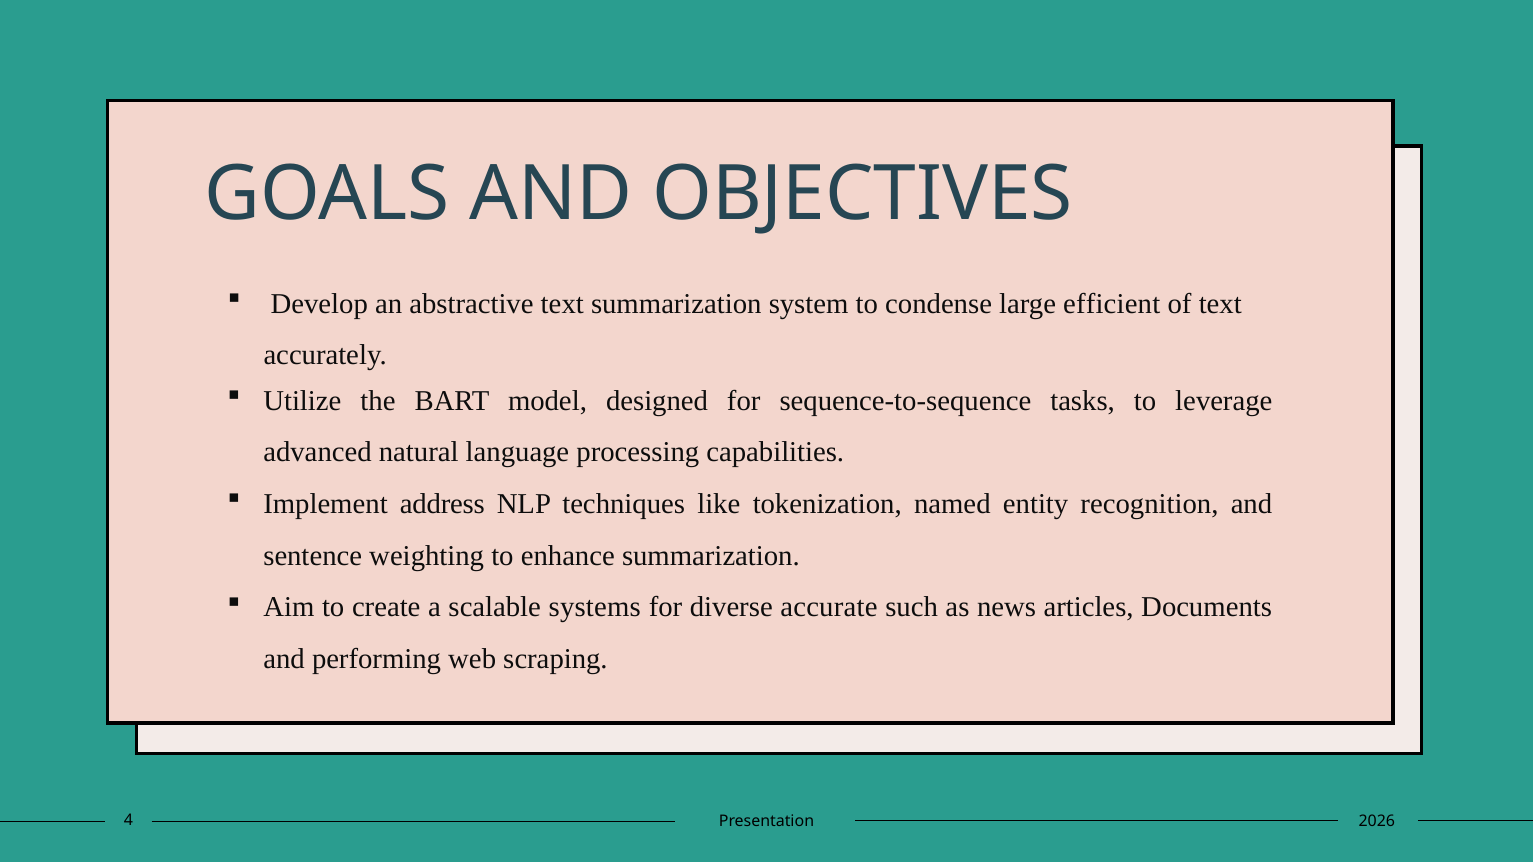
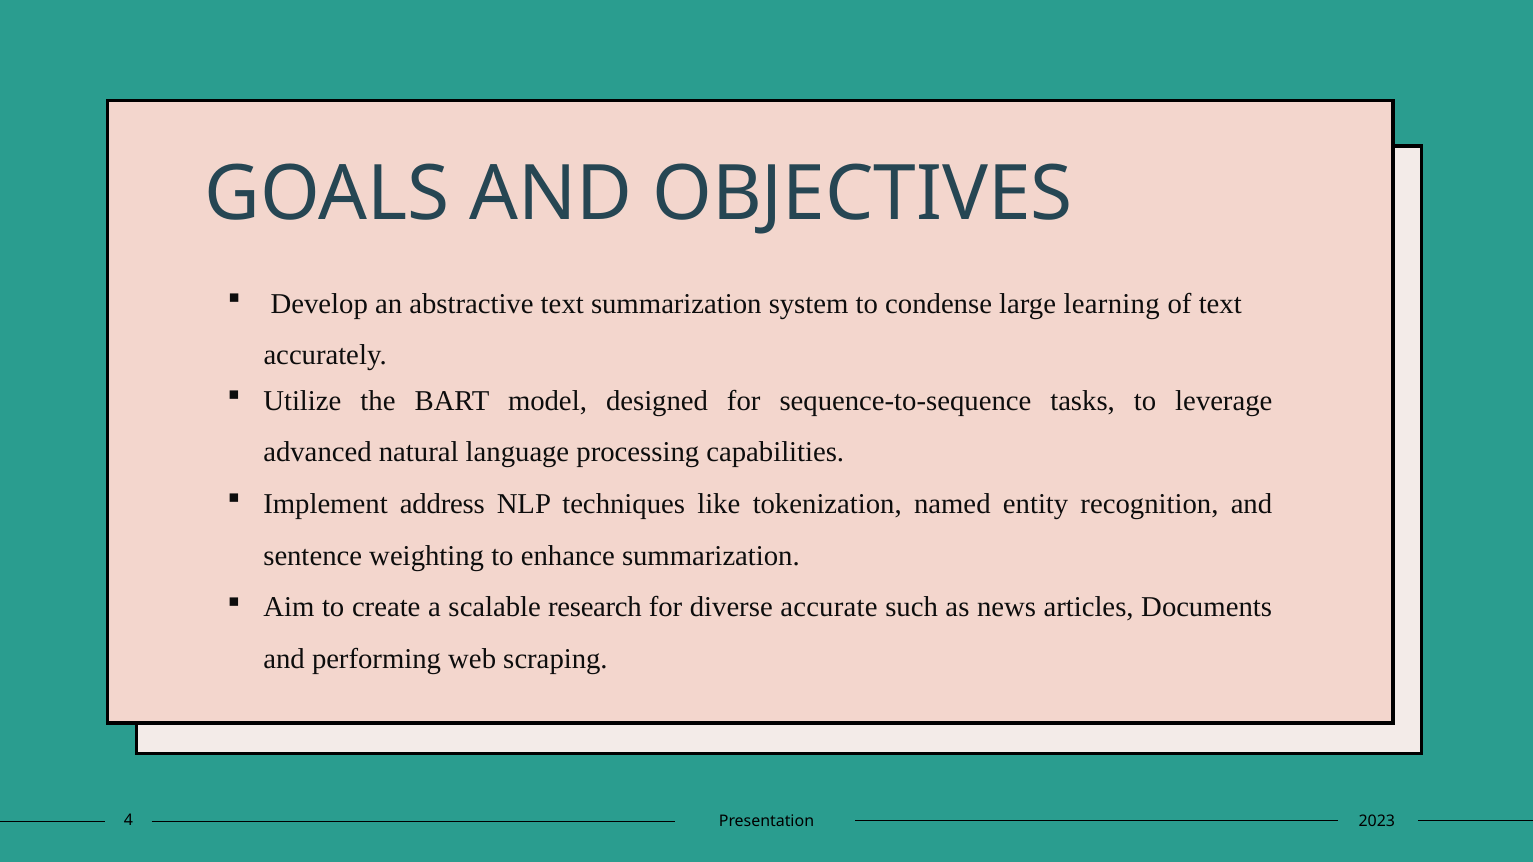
efficient: efficient -> learning
systems: systems -> research
2026: 2026 -> 2023
